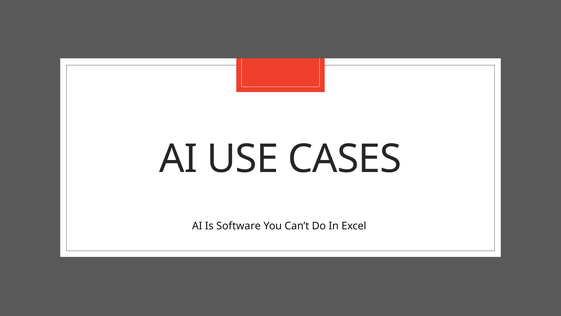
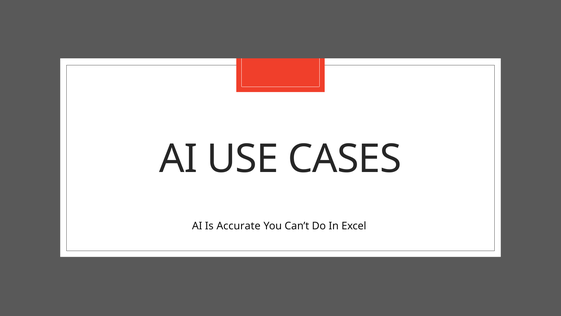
Software: Software -> Accurate
